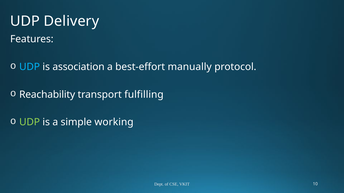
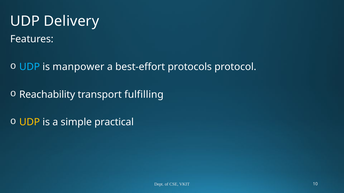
association: association -> manpower
manually: manually -> protocols
UDP at (30, 122) colour: light green -> yellow
working: working -> practical
